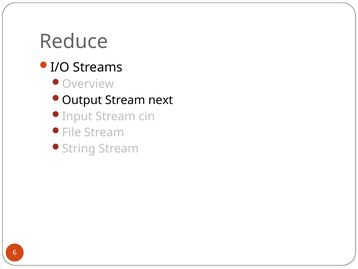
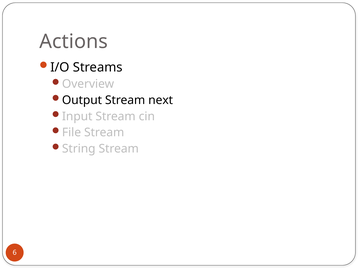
Reduce: Reduce -> Actions
